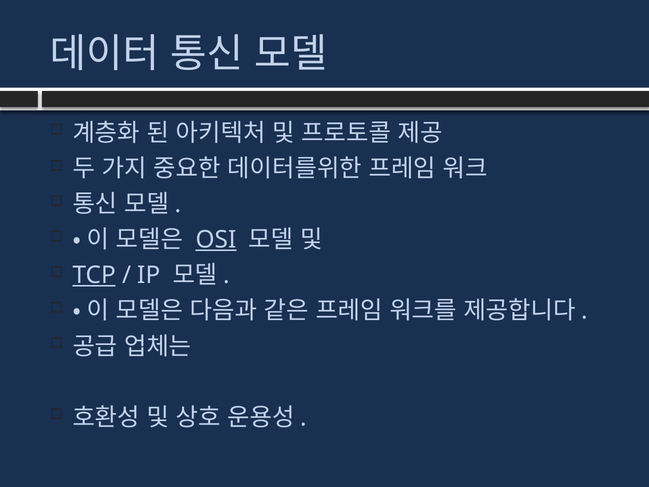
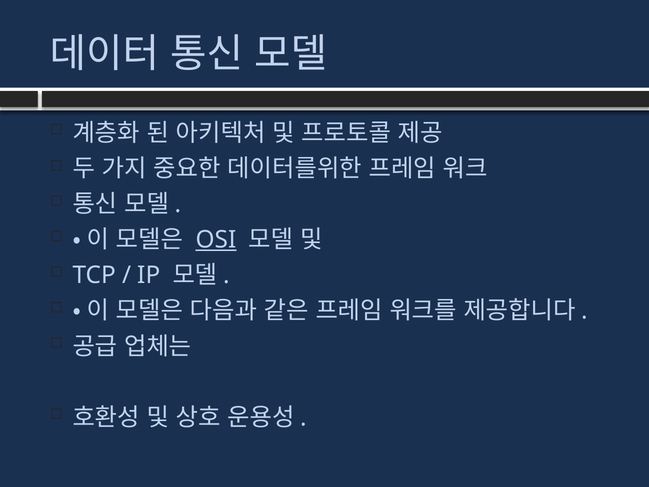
TCP underline: present -> none
